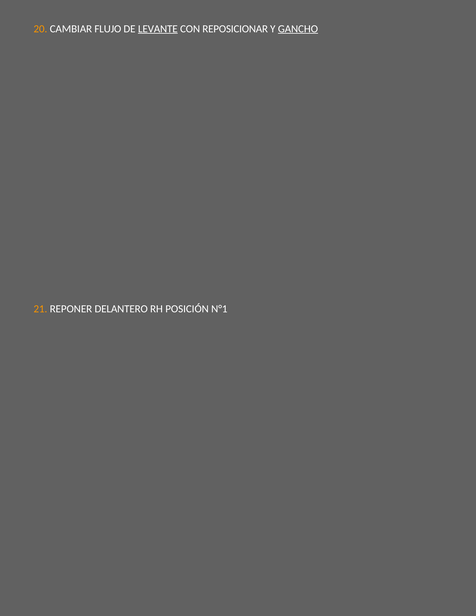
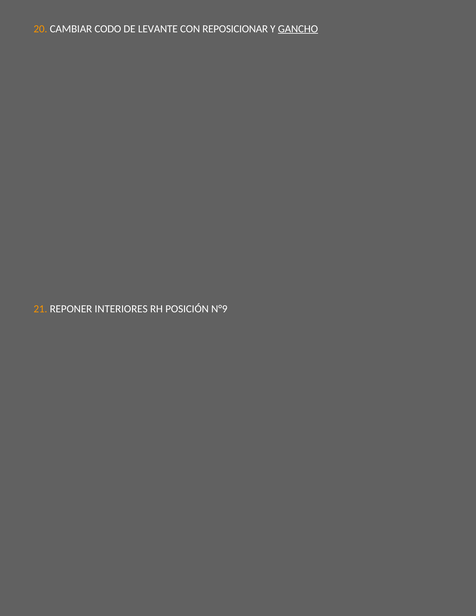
FLUJO: FLUJO -> CODO
LEVANTE underline: present -> none
DELANTERO: DELANTERO -> INTERIORES
N°1: N°1 -> N°9
